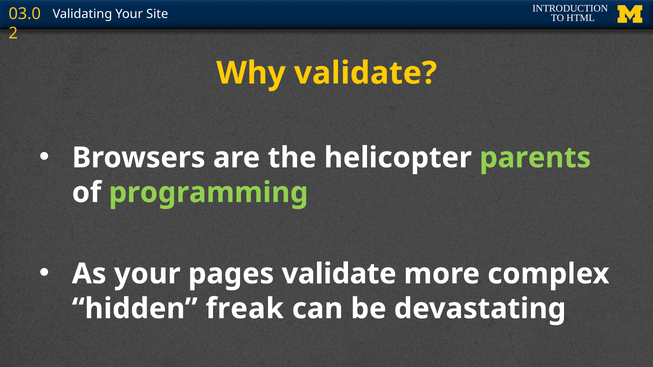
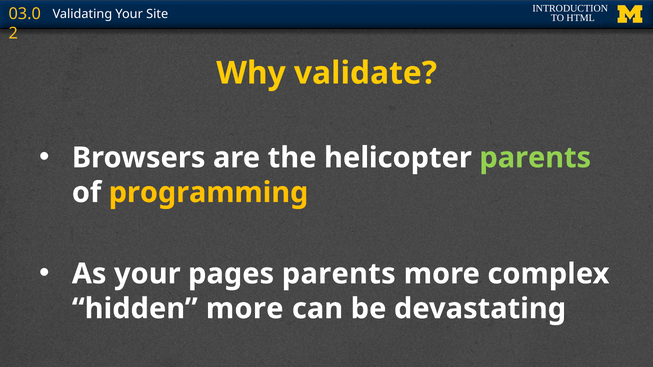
programming colour: light green -> yellow
pages validate: validate -> parents
hidden freak: freak -> more
